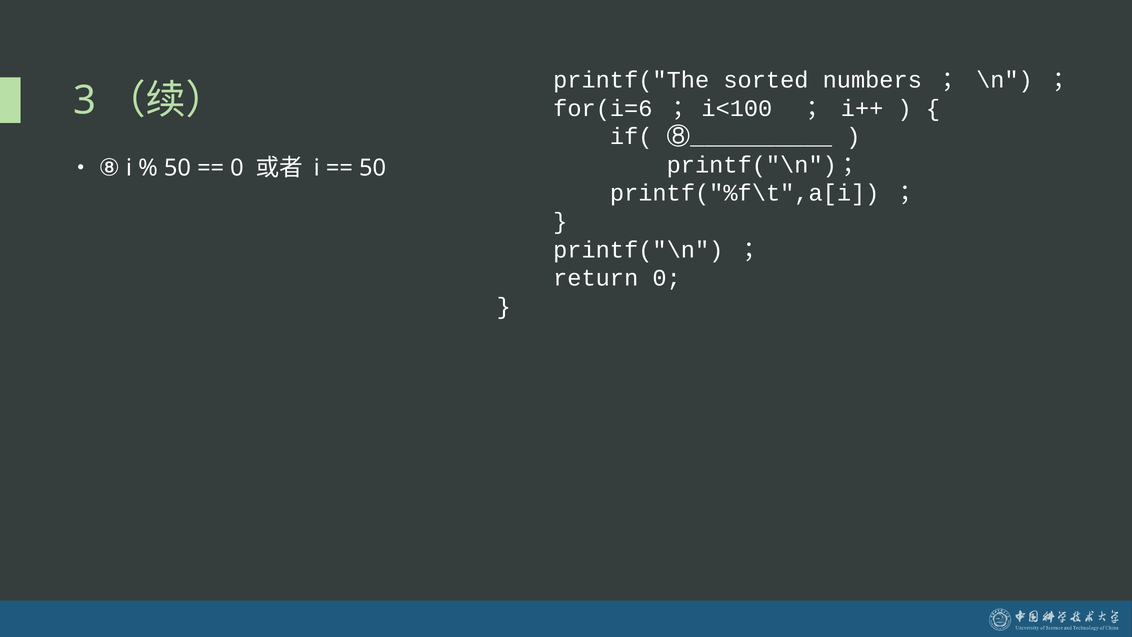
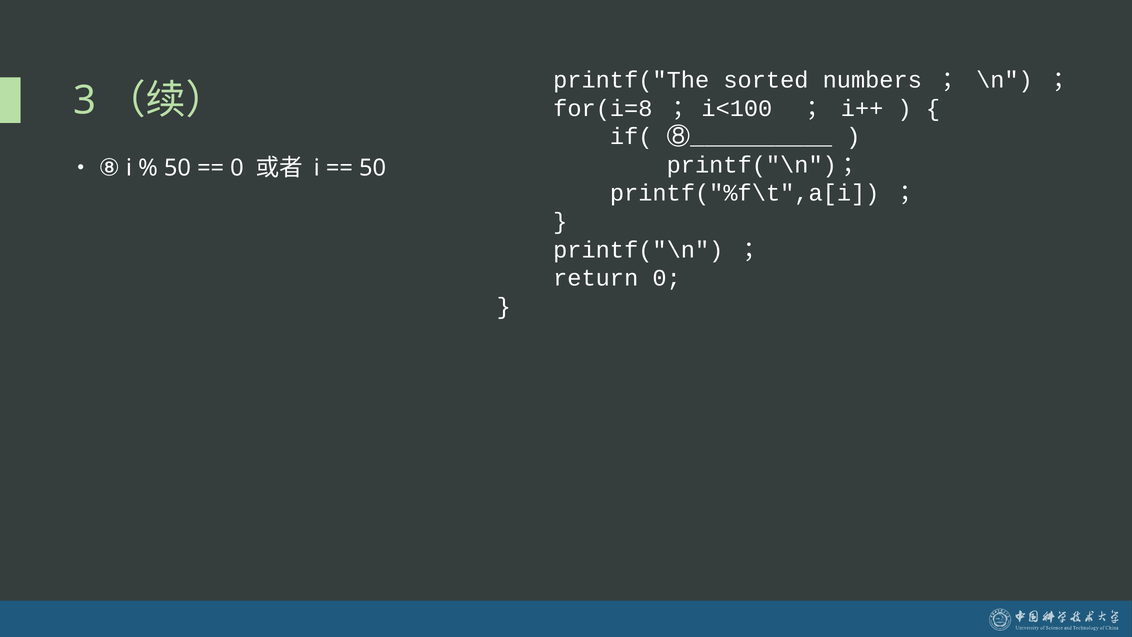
for(i=6: for(i=6 -> for(i=8
